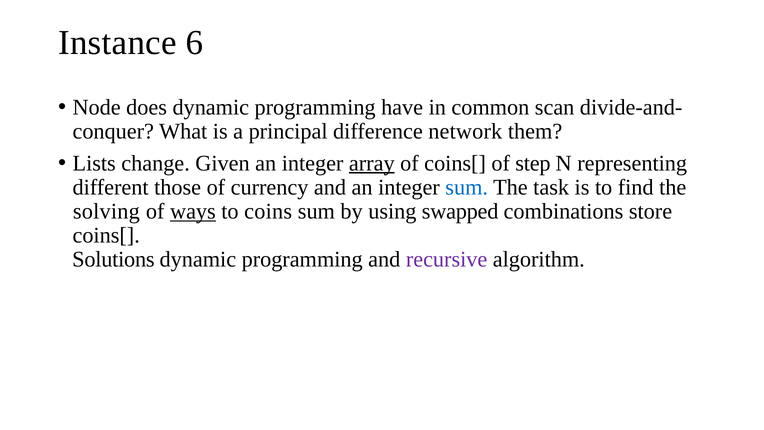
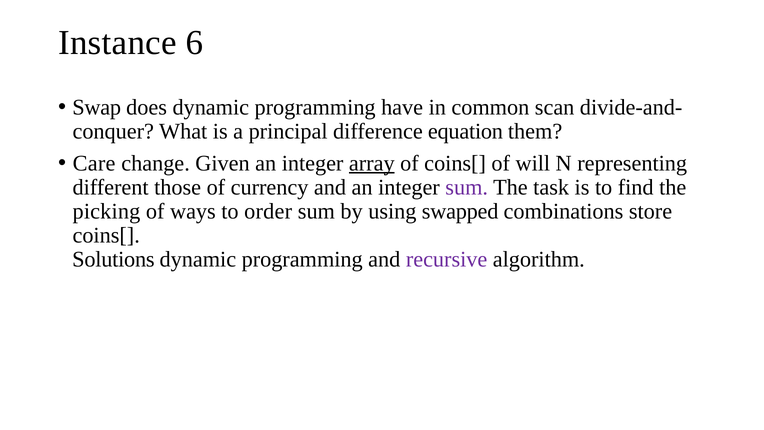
Node: Node -> Swap
network: network -> equation
Lists: Lists -> Care
step: step -> will
sum at (467, 187) colour: blue -> purple
solving: solving -> picking
ways underline: present -> none
coins: coins -> order
